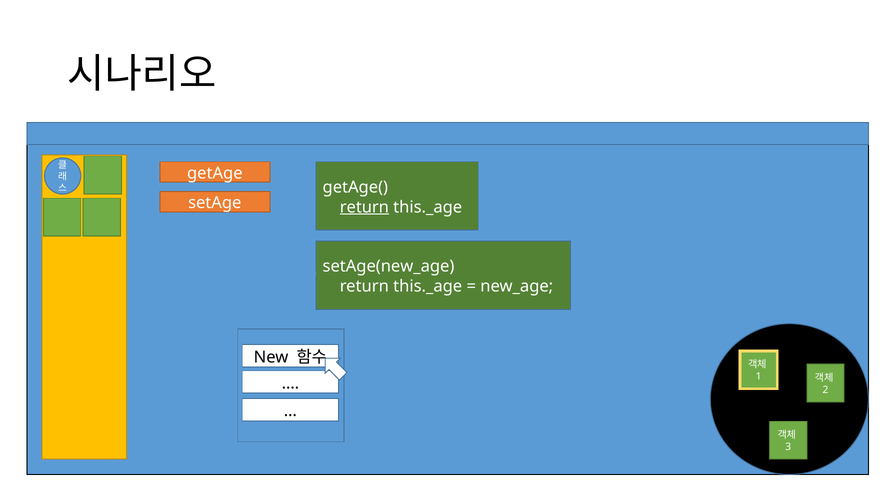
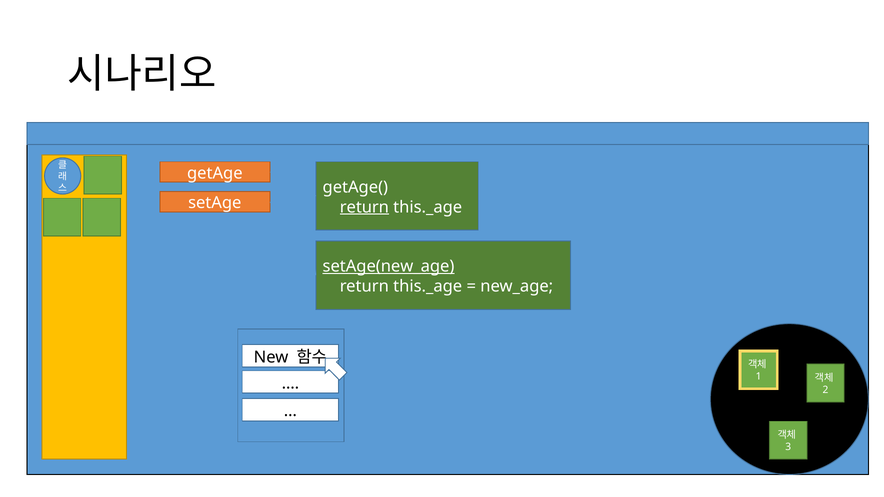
setAge(new_age underline: none -> present
